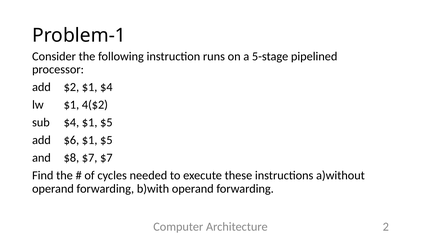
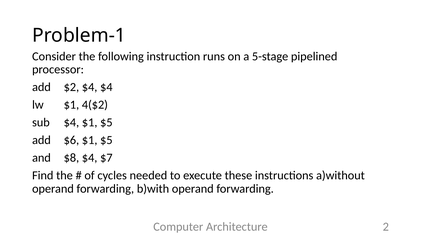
$2 $1: $1 -> $4
$8 $7: $7 -> $4
